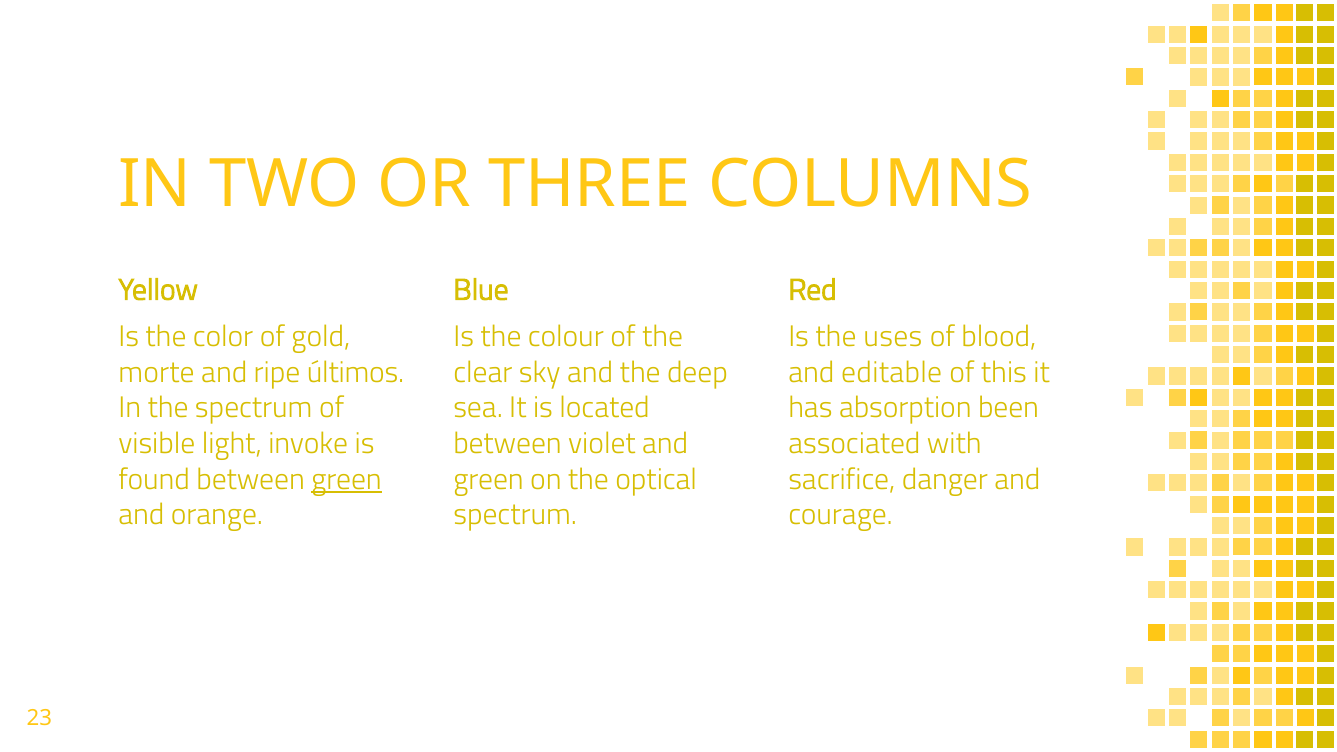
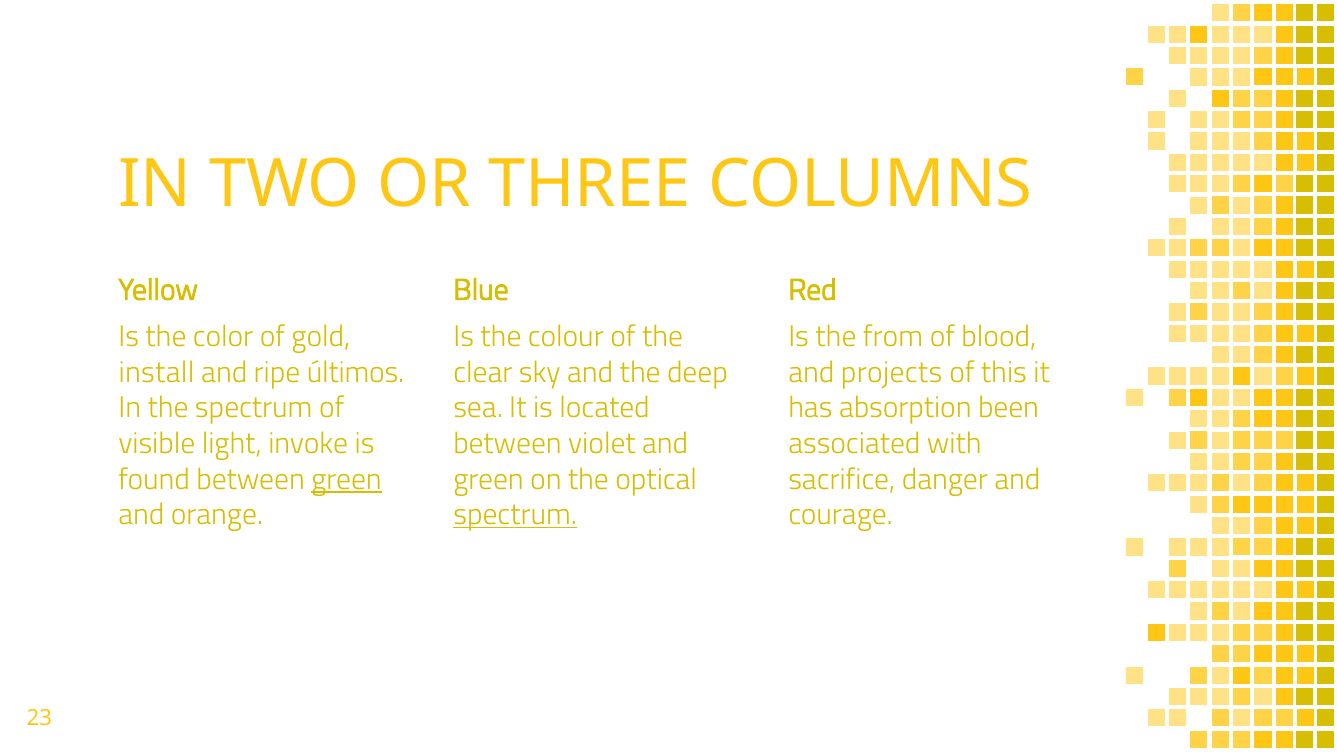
uses: uses -> from
morte: morte -> install
editable: editable -> projects
spectrum at (515, 515) underline: none -> present
